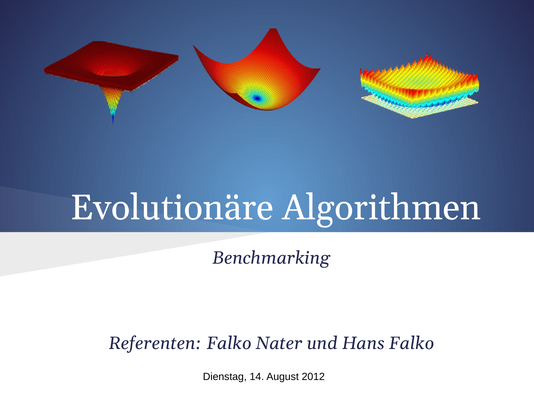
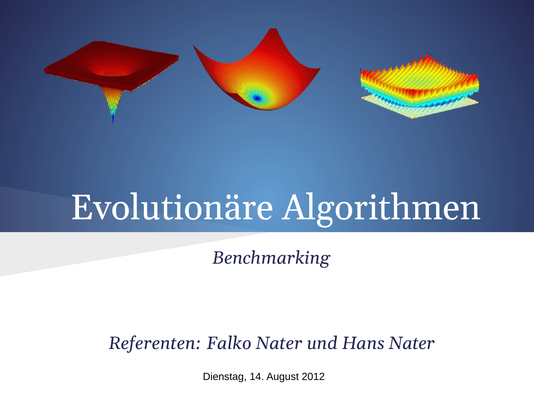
Hans Falko: Falko -> Nater
